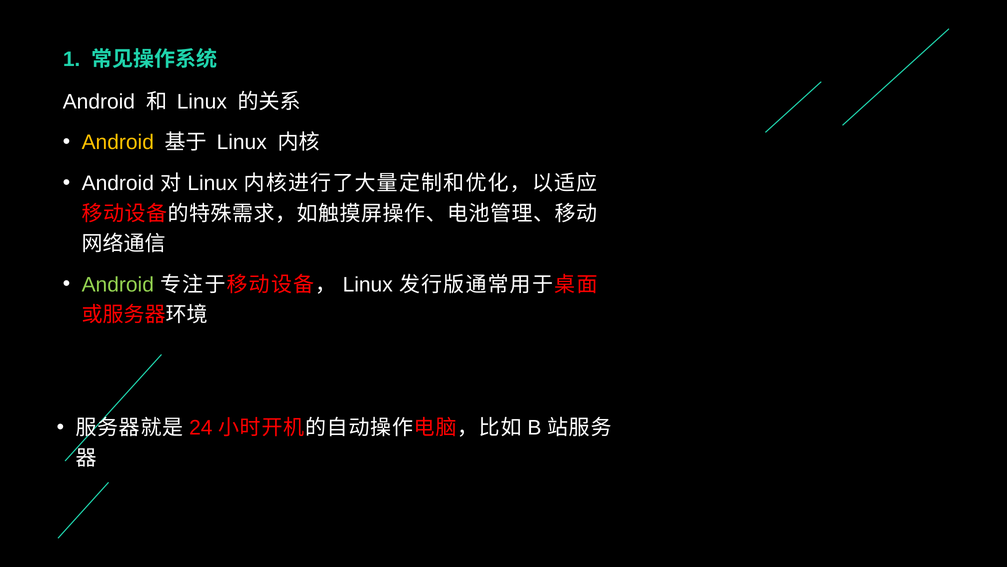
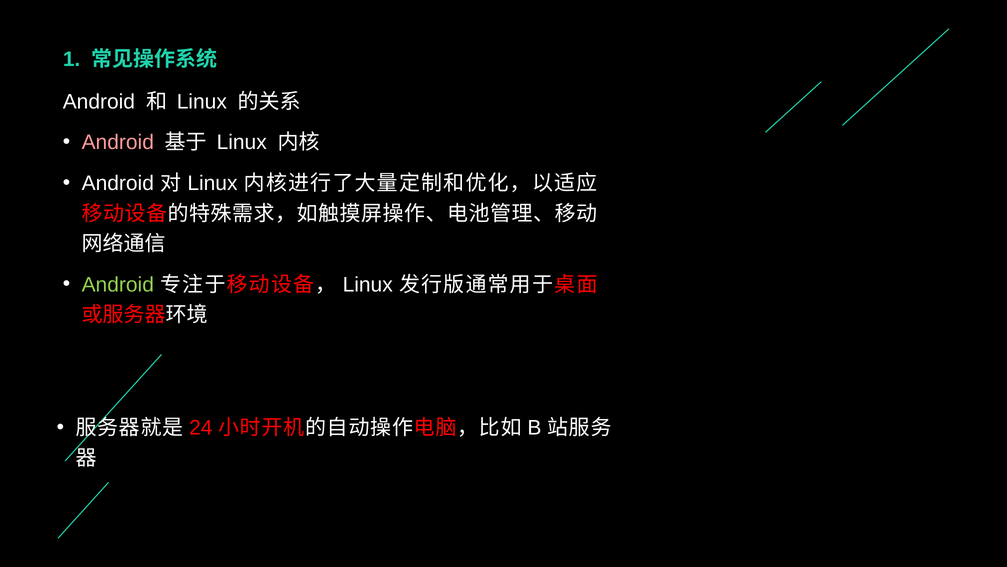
Android at (118, 142) colour: yellow -> pink
